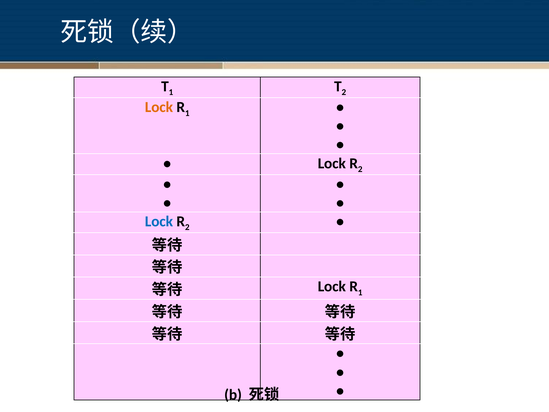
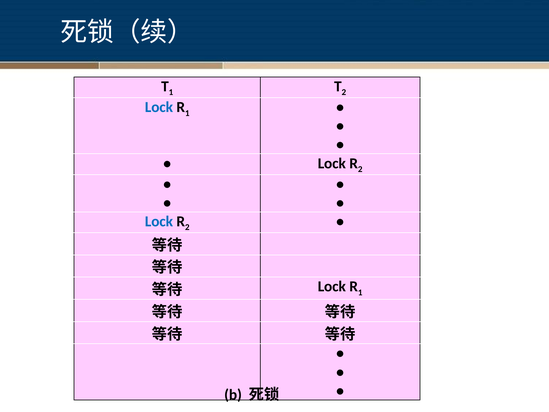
Lock at (159, 107) colour: orange -> blue
